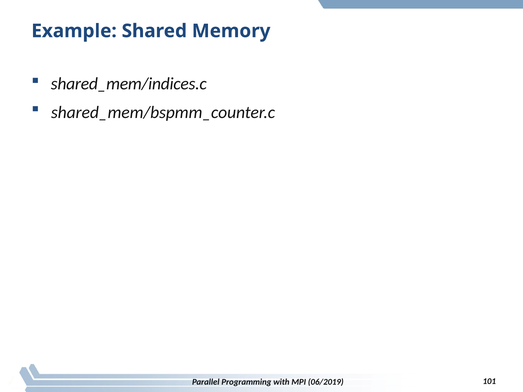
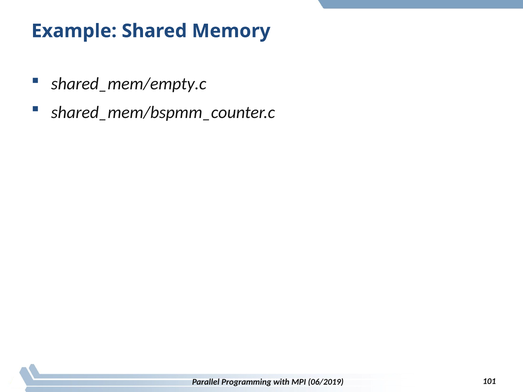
shared_mem/indices.c: shared_mem/indices.c -> shared_mem/empty.c
